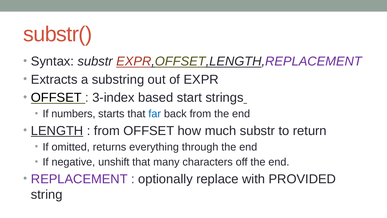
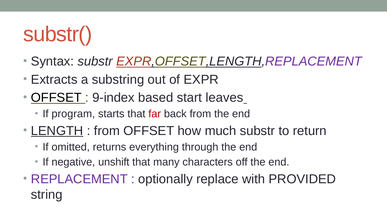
3-index: 3-index -> 9-index
strings: strings -> leaves
numbers: numbers -> program
far colour: blue -> red
